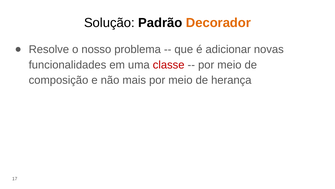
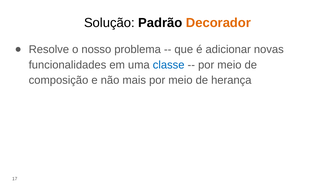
classe colour: red -> blue
